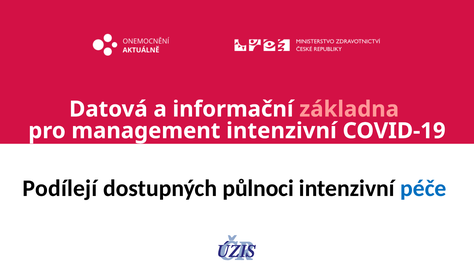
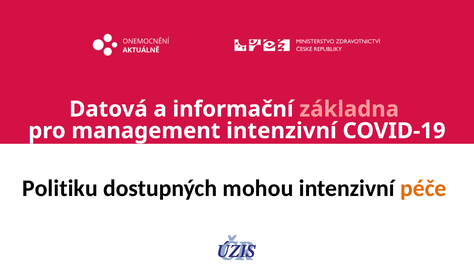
Podílejí: Podílejí -> Politiku
půlnoci: půlnoci -> mohou
péče colour: blue -> orange
